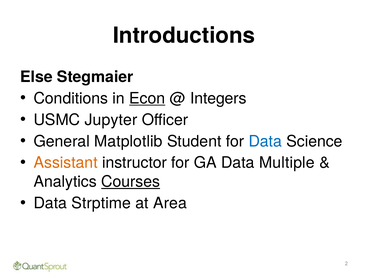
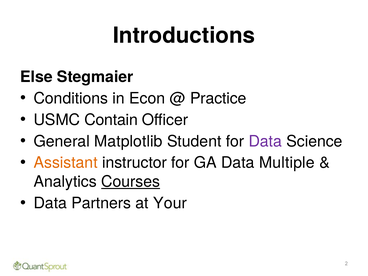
Econ underline: present -> none
Integers: Integers -> Practice
Jupyter: Jupyter -> Contain
Data at (265, 141) colour: blue -> purple
Strptime: Strptime -> Partners
Area: Area -> Your
